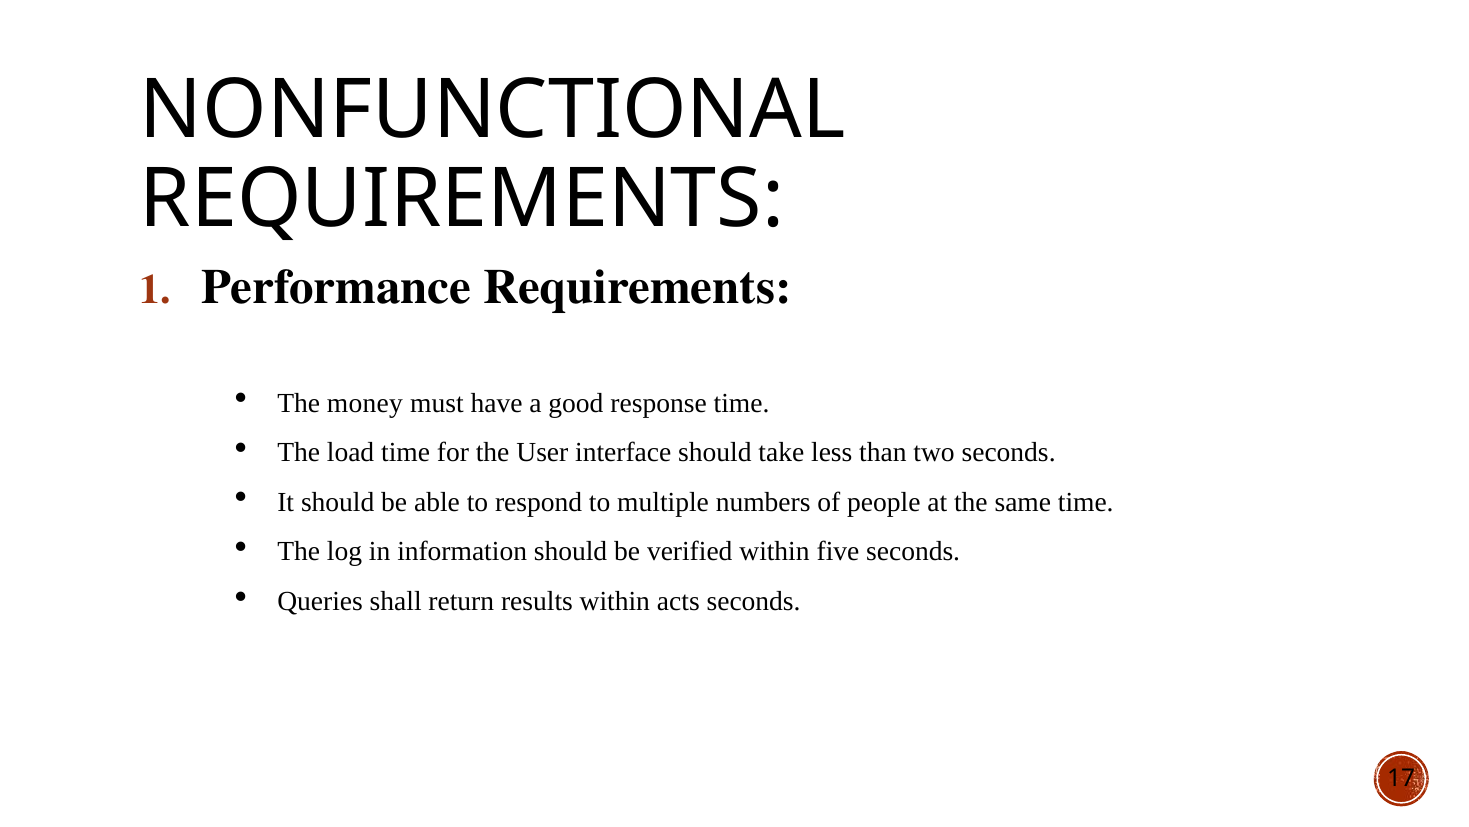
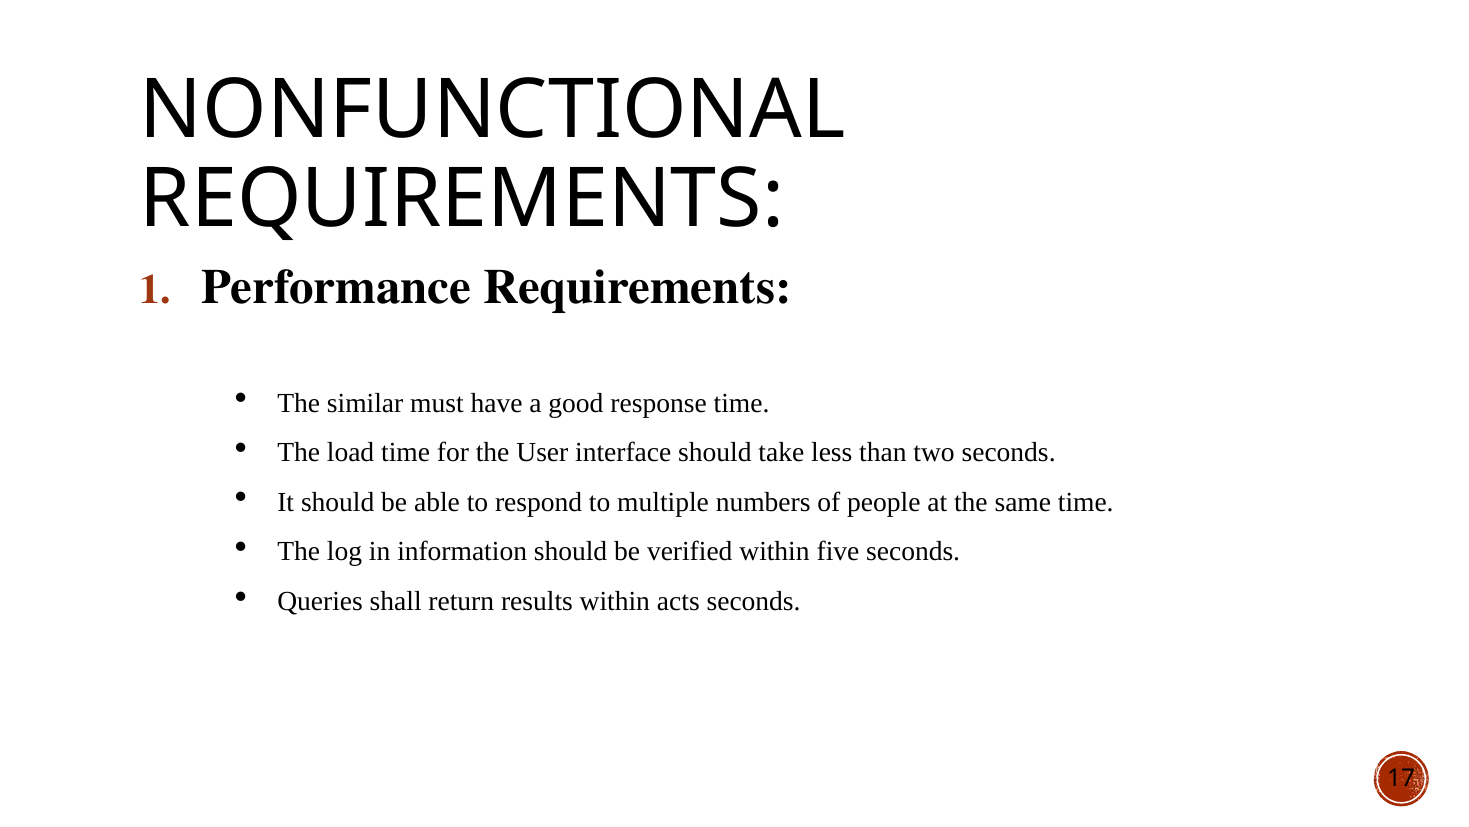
money: money -> similar
